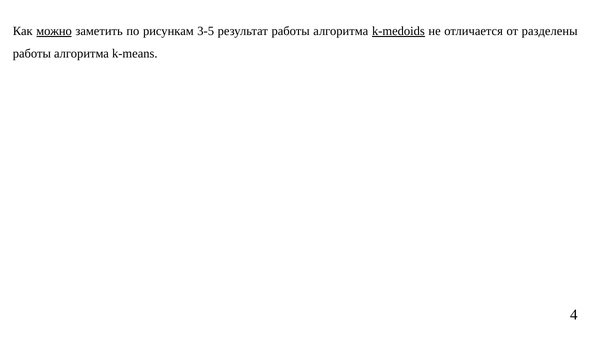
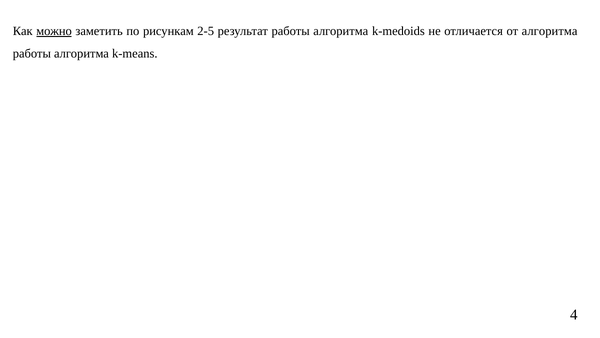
3-5: 3-5 -> 2-5
k-medoids underline: present -> none
от разделены: разделены -> алгоритма
